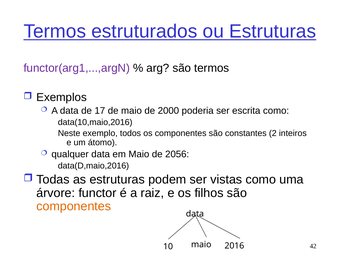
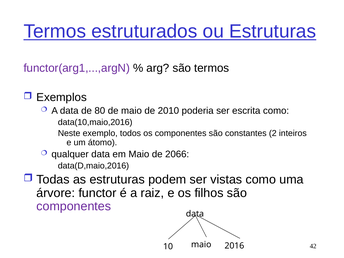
17: 17 -> 80
2000: 2000 -> 2010
2056: 2056 -> 2066
componentes at (74, 206) colour: orange -> purple
